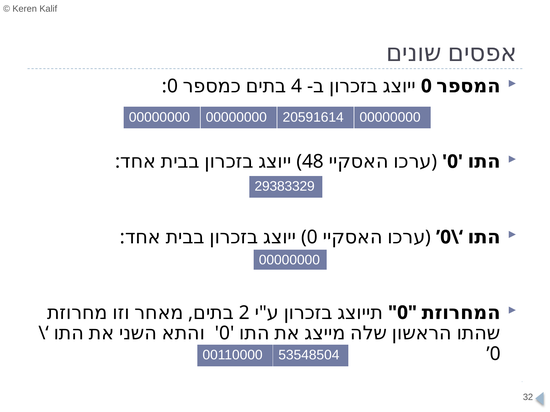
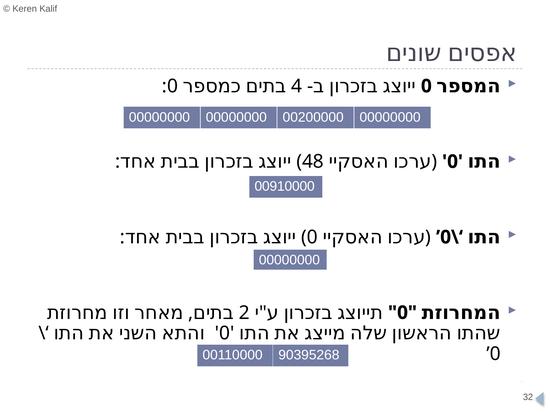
20591614: 20591614 -> 00200000
29383329: 29383329 -> 00910000
53548504: 53548504 -> 90395268
